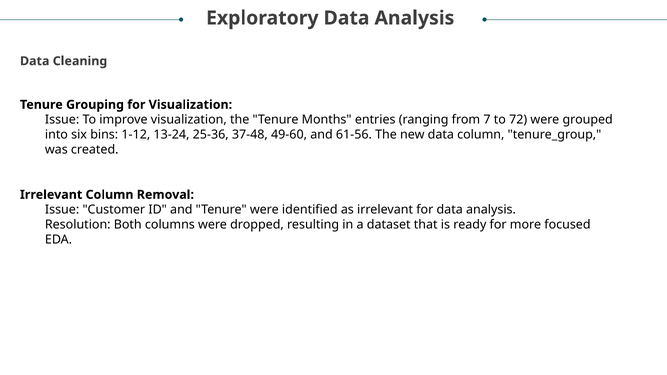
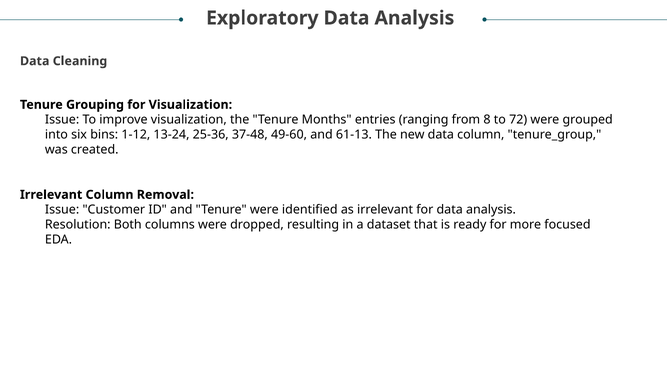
7: 7 -> 8
61-56: 61-56 -> 61-13
